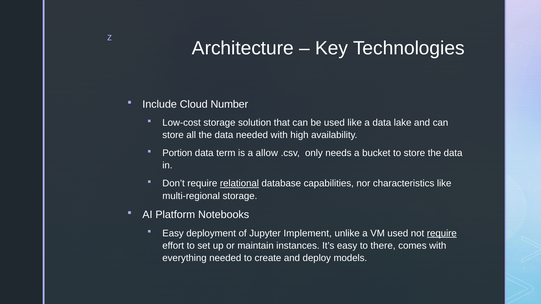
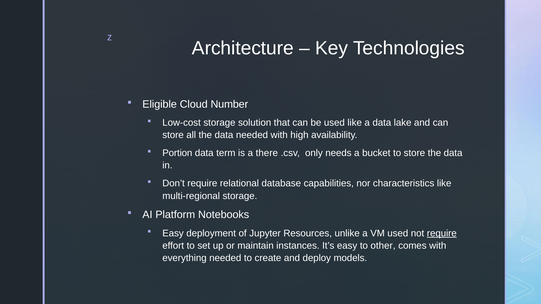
Include: Include -> Eligible
allow: allow -> there
relational underline: present -> none
Implement: Implement -> Resources
there: there -> other
